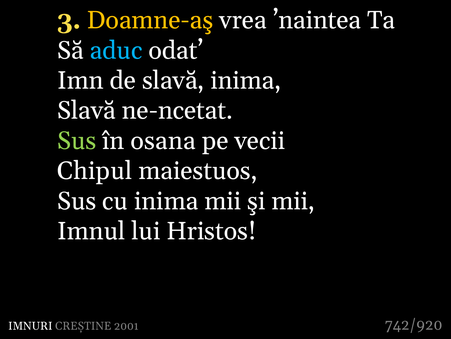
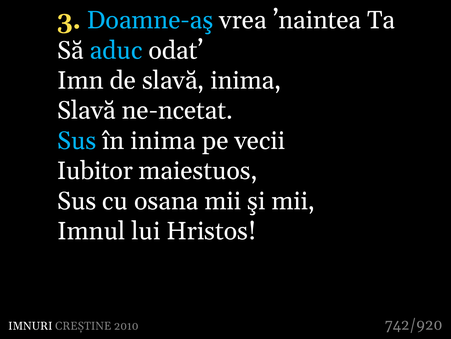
Doamne-aş colour: yellow -> light blue
Sus at (77, 140) colour: light green -> light blue
în osana: osana -> inima
Chipul: Chipul -> Iubitor
cu inima: inima -> osana
2001: 2001 -> 2010
